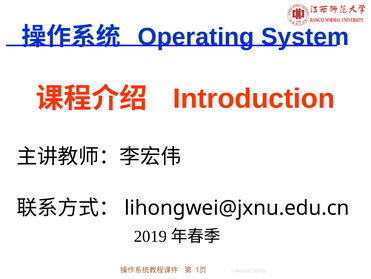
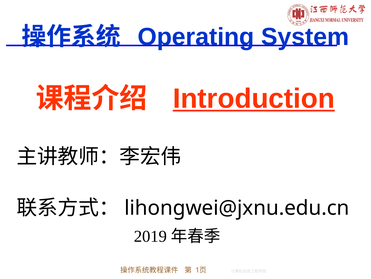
Introduction underline: none -> present
